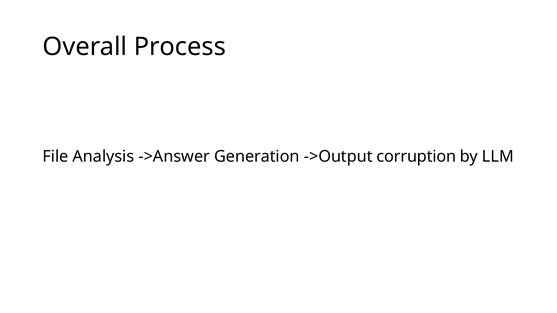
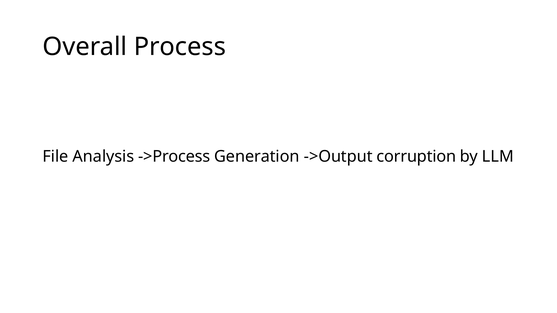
->Answer: ->Answer -> ->Process
